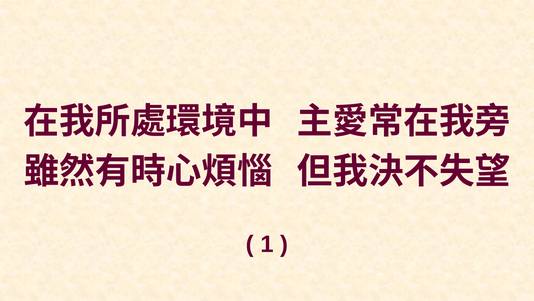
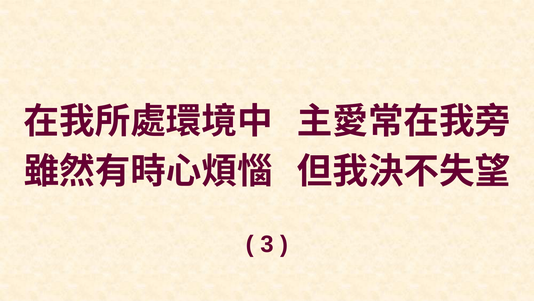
1: 1 -> 3
